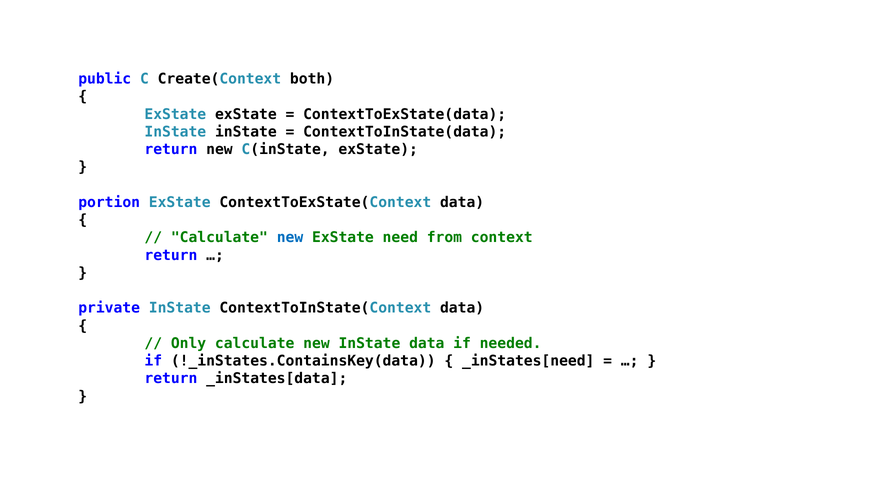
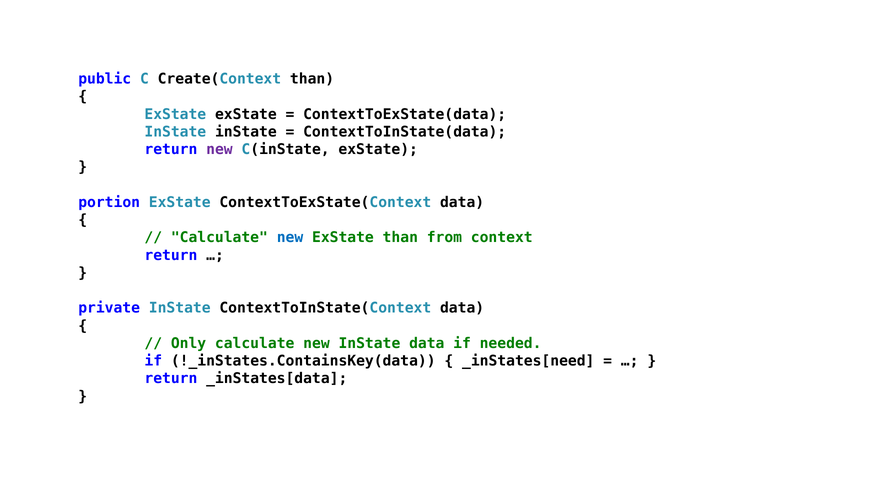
Create(Context both: both -> than
new at (219, 150) colour: black -> purple
ExState need: need -> than
